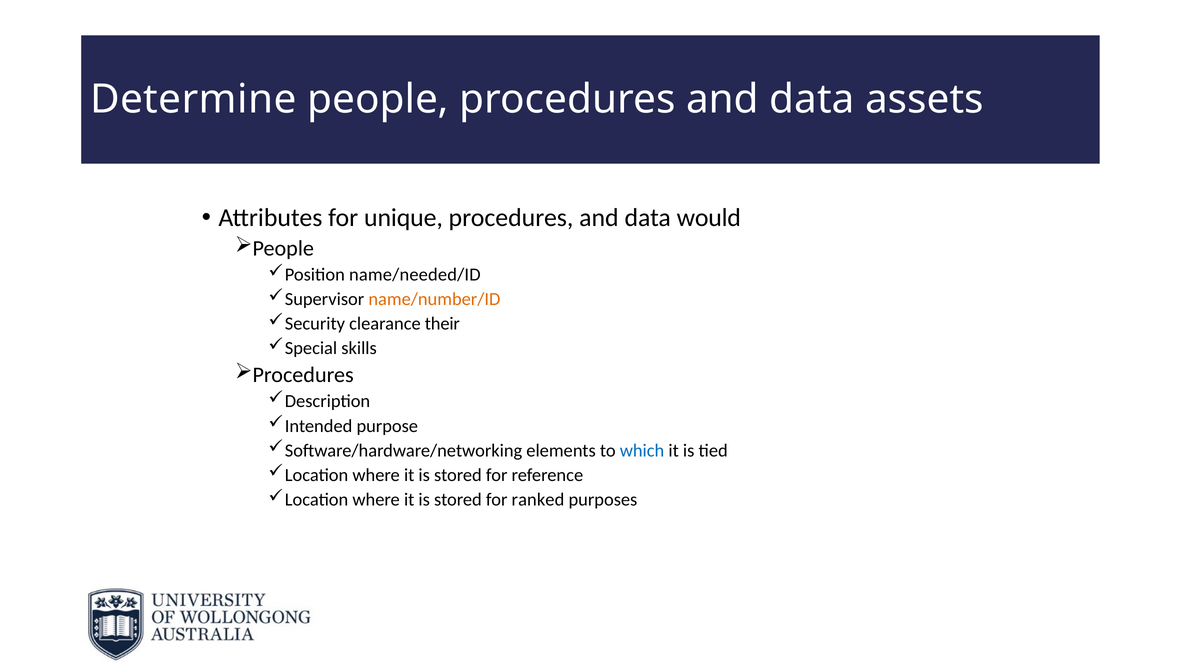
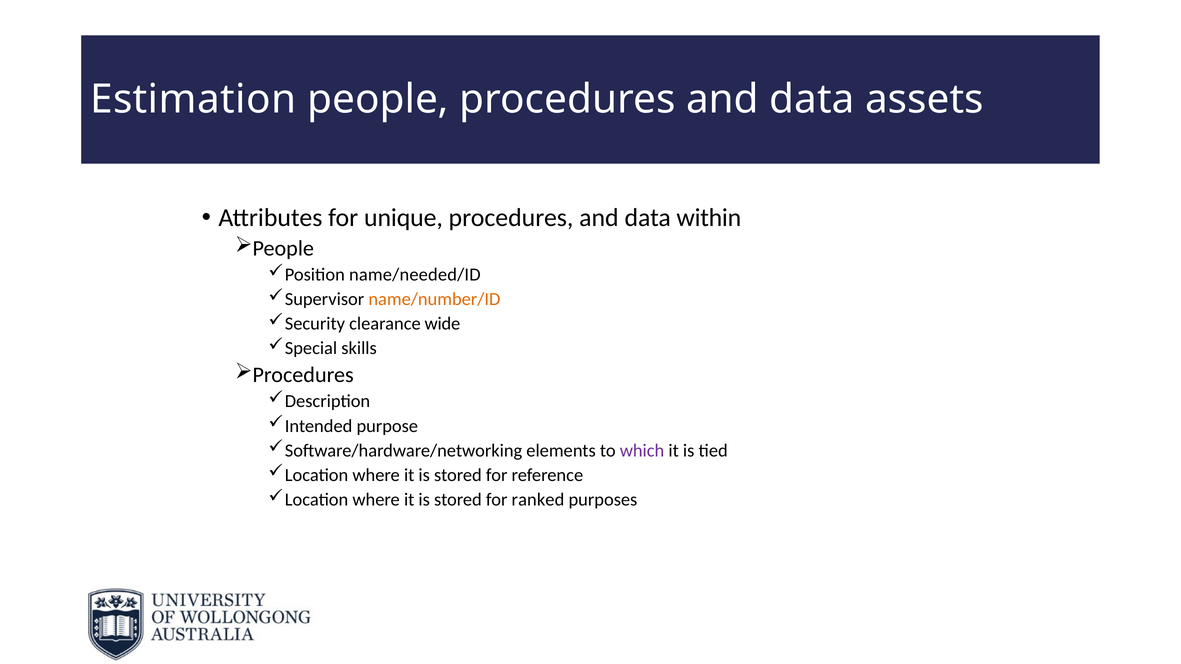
Determine: Determine -> Estimation
would: would -> within
their: their -> wide
which colour: blue -> purple
